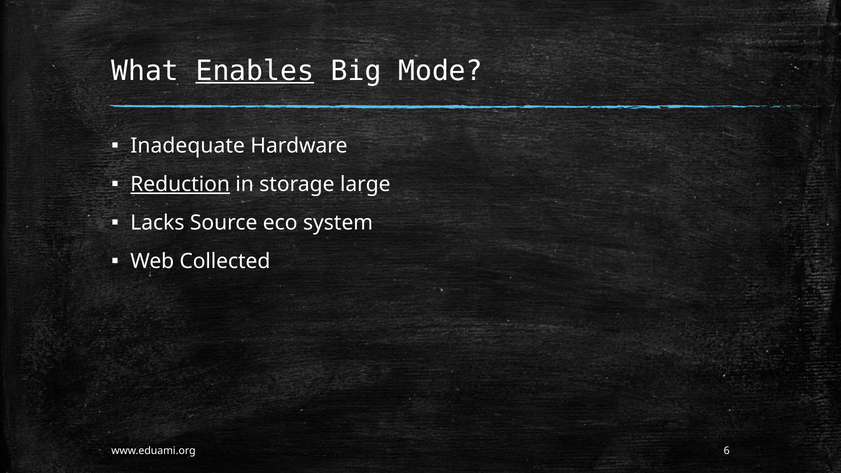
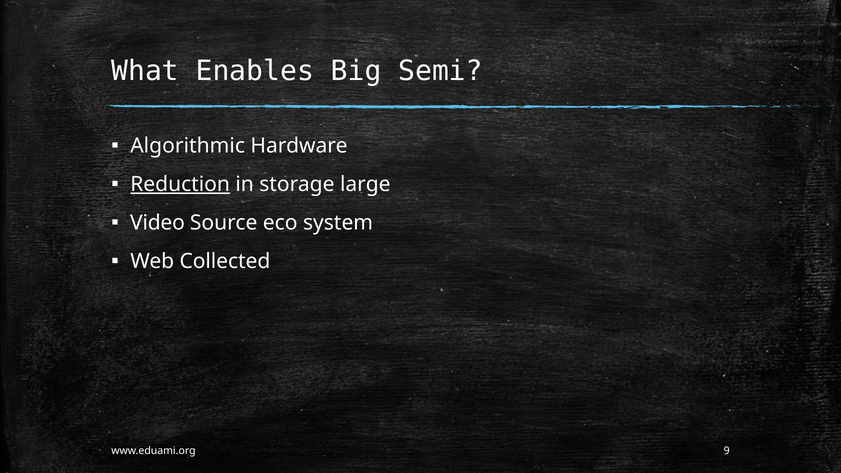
Enables underline: present -> none
Mode: Mode -> Semi
Inadequate: Inadequate -> Algorithmic
Lacks: Lacks -> Video
6: 6 -> 9
